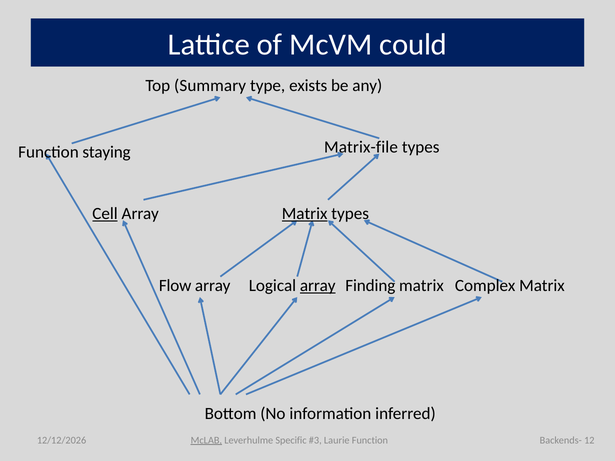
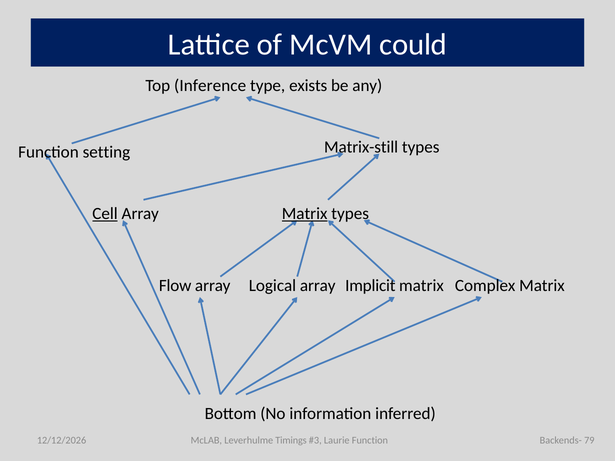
Summary: Summary -> Inference
Matrix-file: Matrix-file -> Matrix-still
staying: staying -> setting
array at (318, 286) underline: present -> none
Finding: Finding -> Implicit
McLAB underline: present -> none
Specific: Specific -> Timings
12: 12 -> 79
